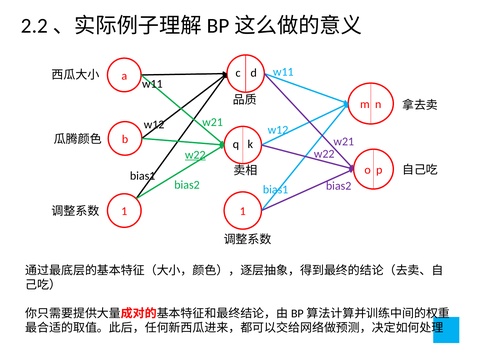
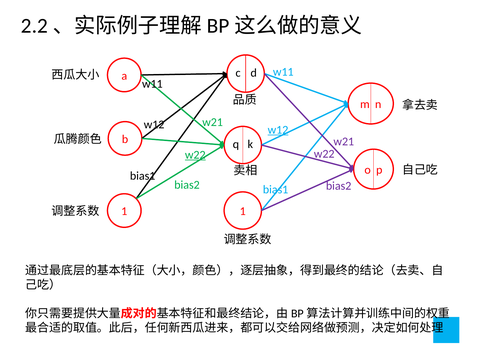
w12 at (278, 130) underline: none -> present
